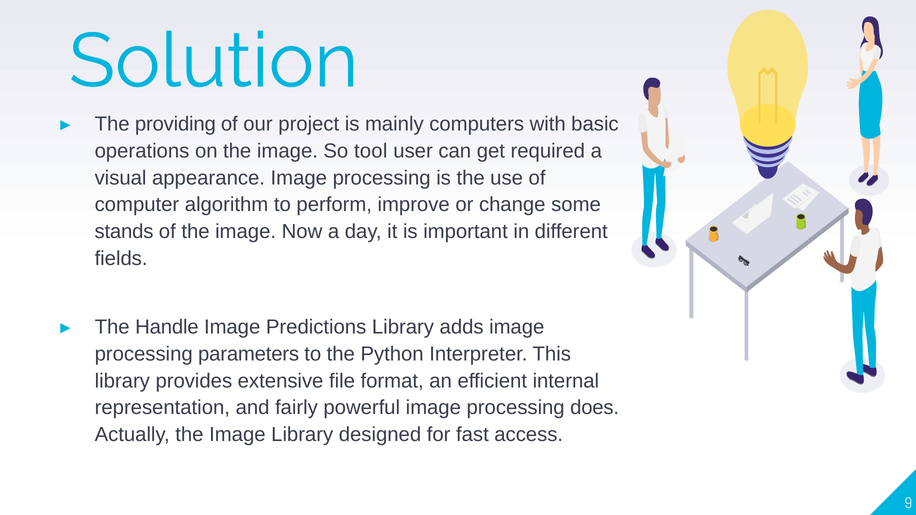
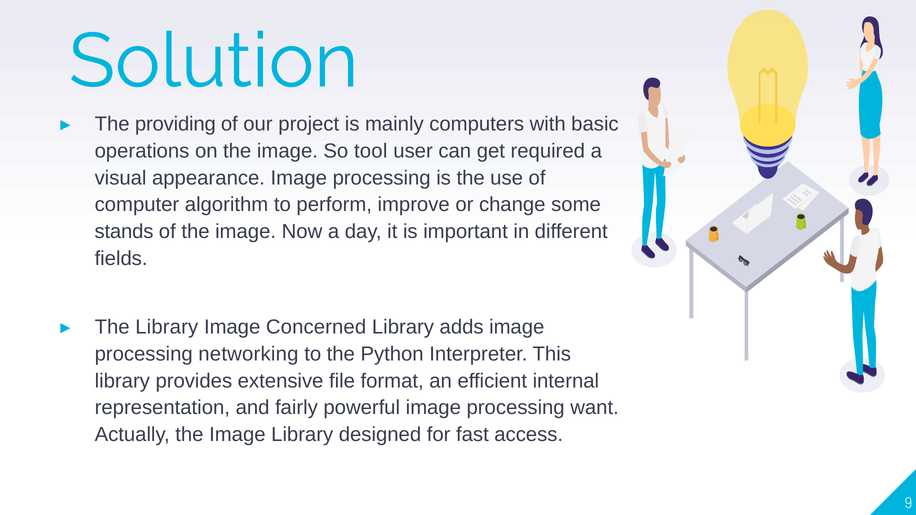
The Handle: Handle -> Library
Predictions: Predictions -> Concerned
parameters: parameters -> networking
does: does -> want
